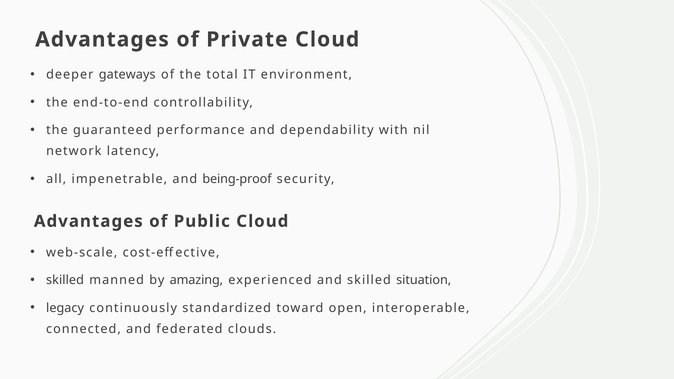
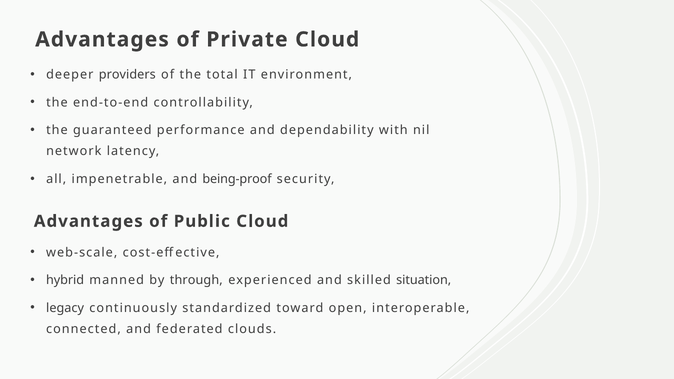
gateways: gateways -> providers
skilled at (65, 280): skilled -> hybrid
amazing: amazing -> through
